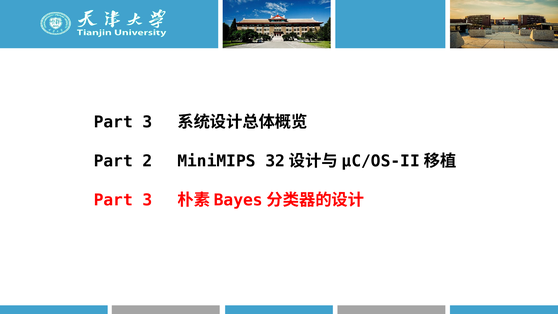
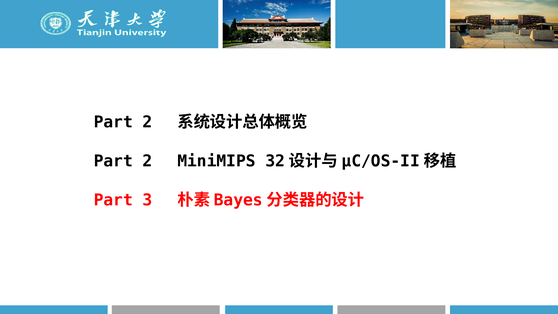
3 at (148, 122): 3 -> 2
